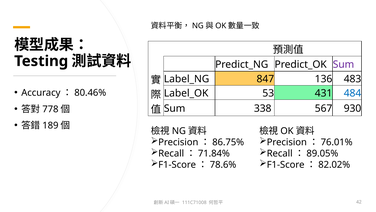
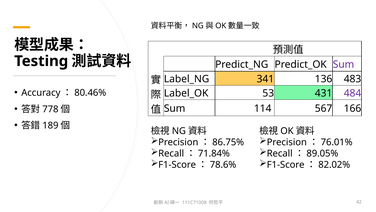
847: 847 -> 341
484 colour: blue -> purple
338: 338 -> 114
930: 930 -> 166
